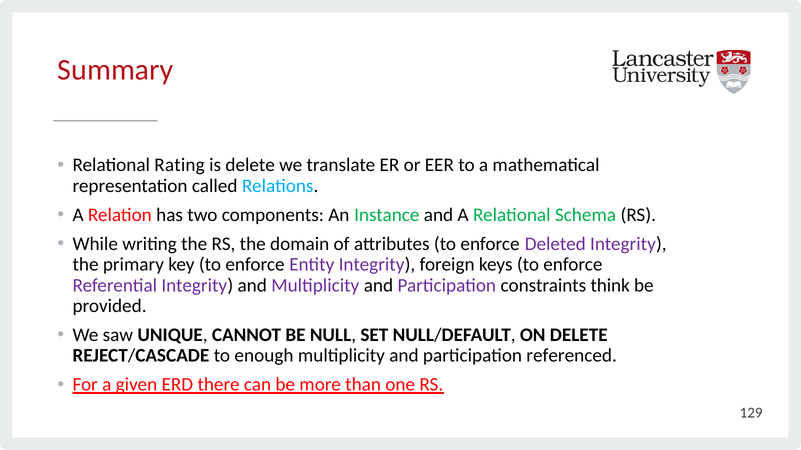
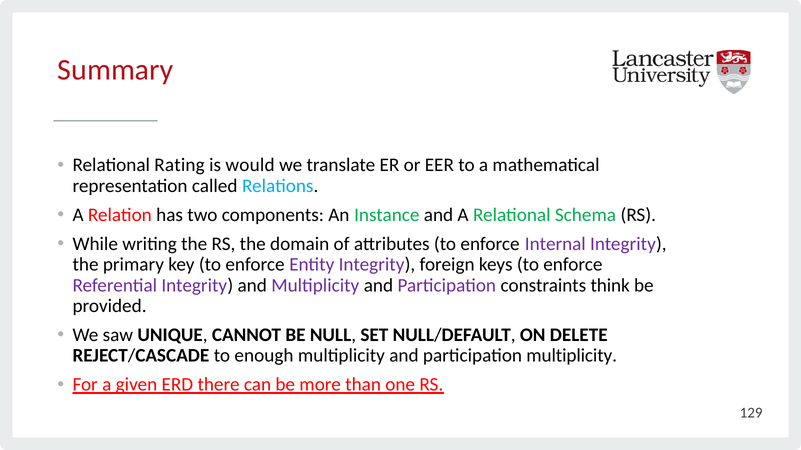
is delete: delete -> would
Deleted: Deleted -> Internal
participation referenced: referenced -> multiplicity
